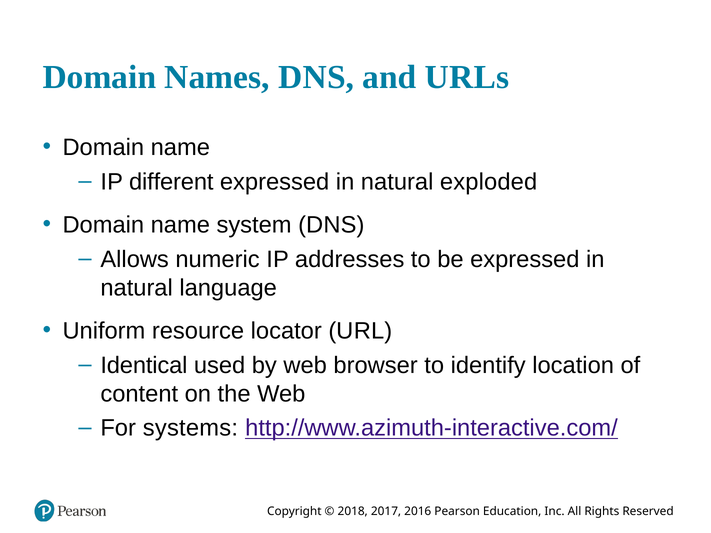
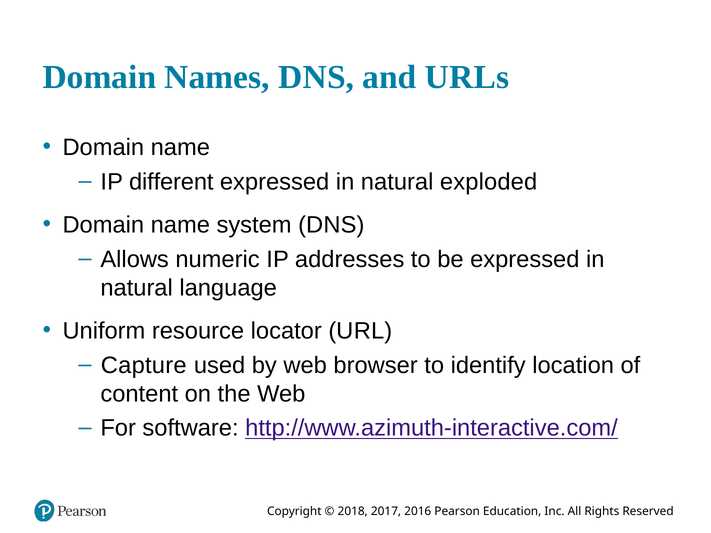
Identical: Identical -> Capture
systems: systems -> software
